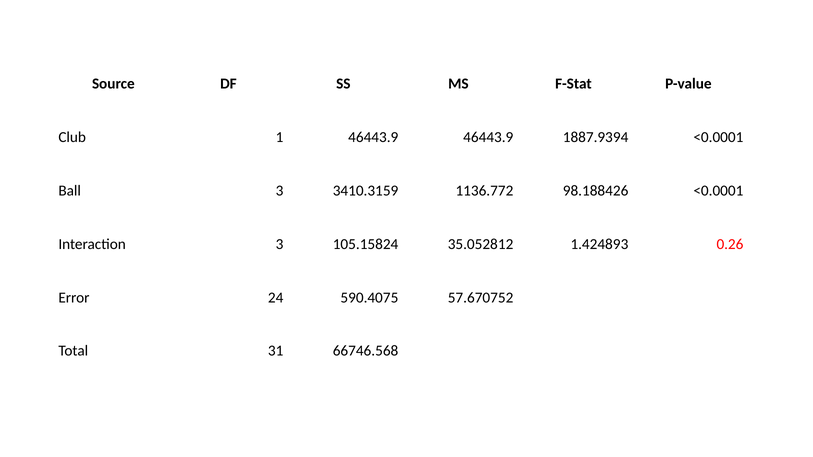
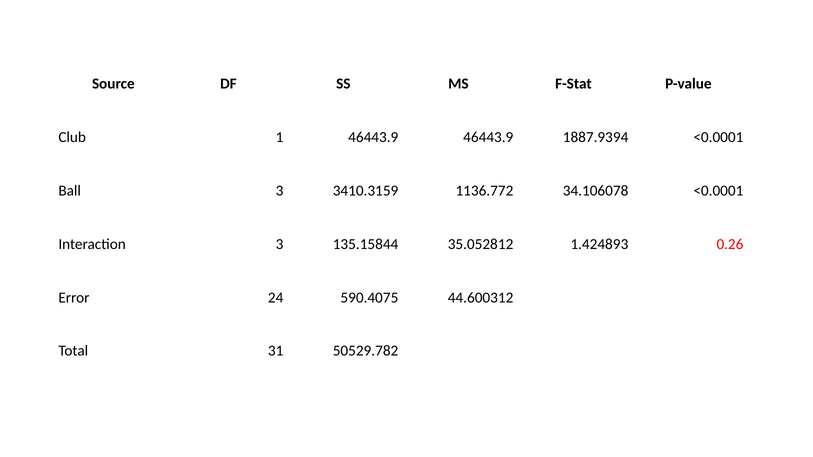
98.188426: 98.188426 -> 34.106078
105.15824: 105.15824 -> 135.15844
57.670752: 57.670752 -> 44.600312
66746.568: 66746.568 -> 50529.782
